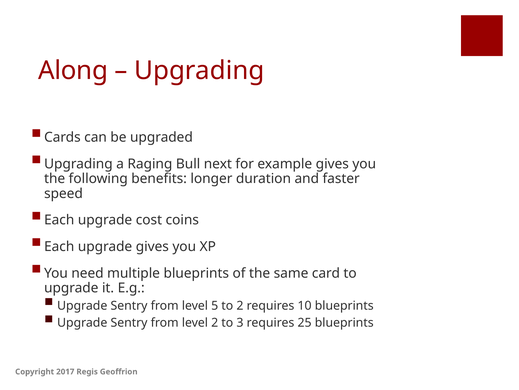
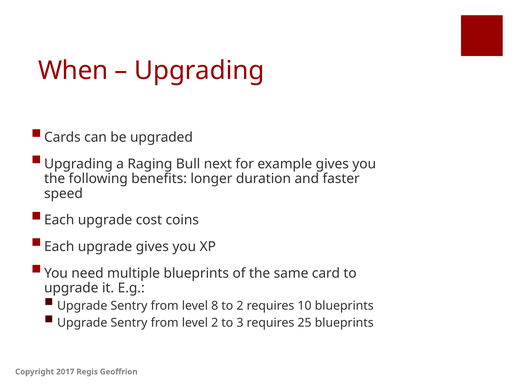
Along: Along -> When
5: 5 -> 8
